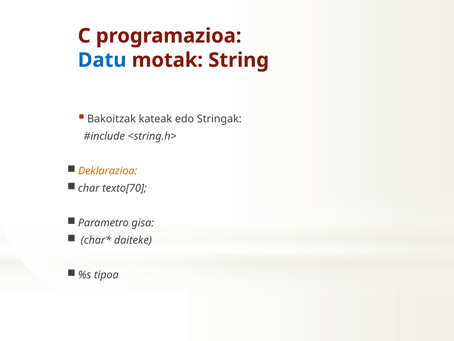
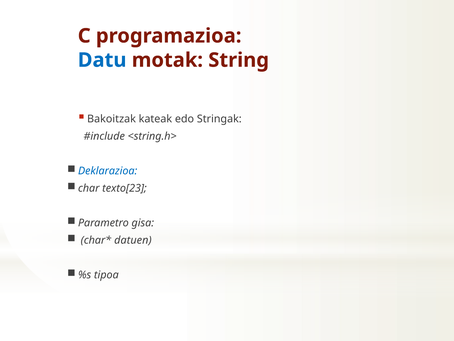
Deklarazioa colour: orange -> blue
texto[70: texto[70 -> texto[23
daiteke: daiteke -> datuen
